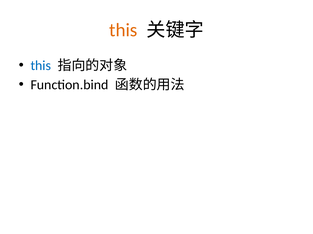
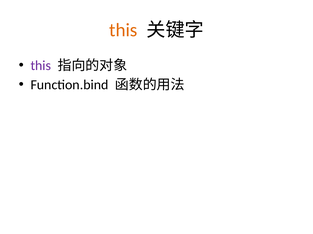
this at (41, 66) colour: blue -> purple
